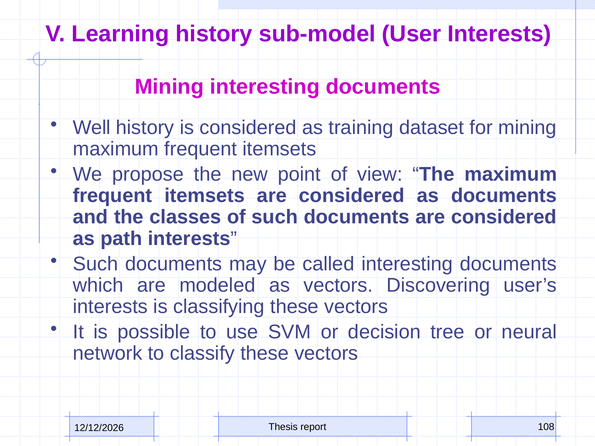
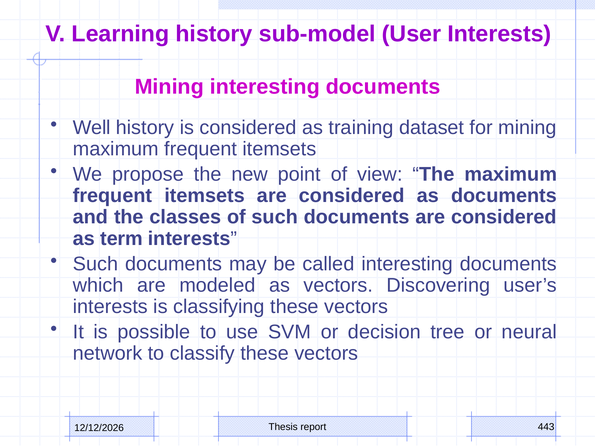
path: path -> term
108: 108 -> 443
